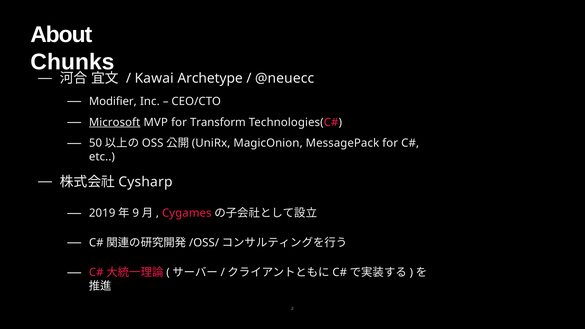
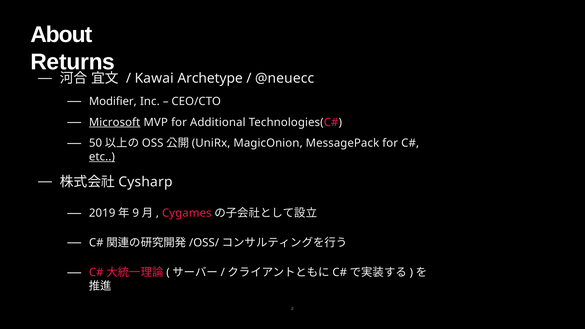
Chunks: Chunks -> Returns
Transform: Transform -> Additional
etc underline: none -> present
